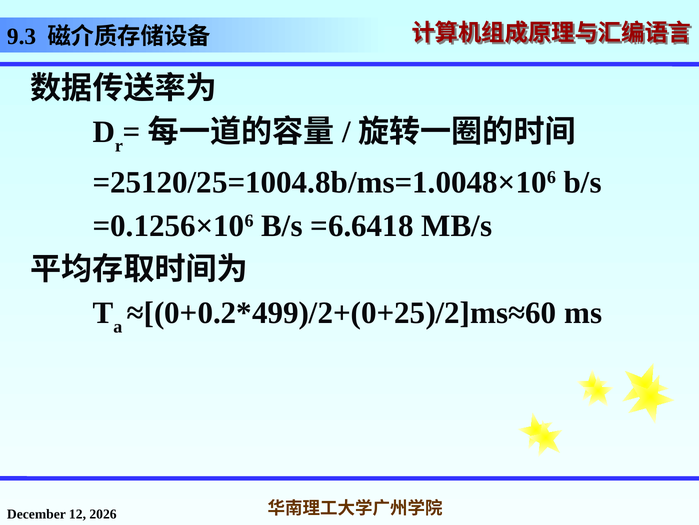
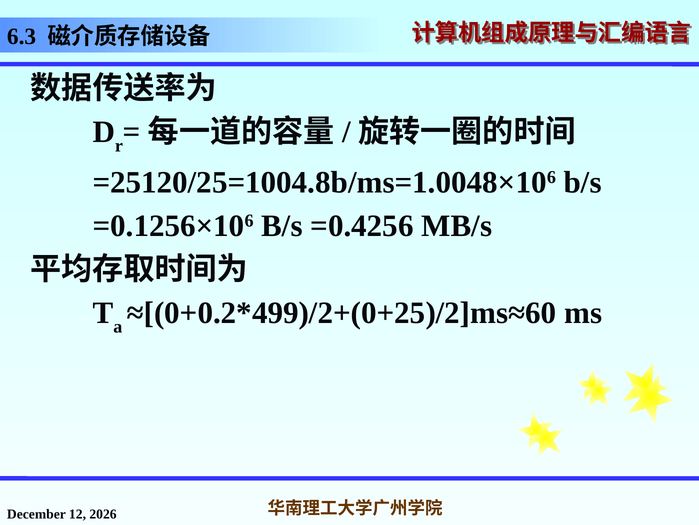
9.3: 9.3 -> 6.3
=6.6418: =6.6418 -> =0.4256
